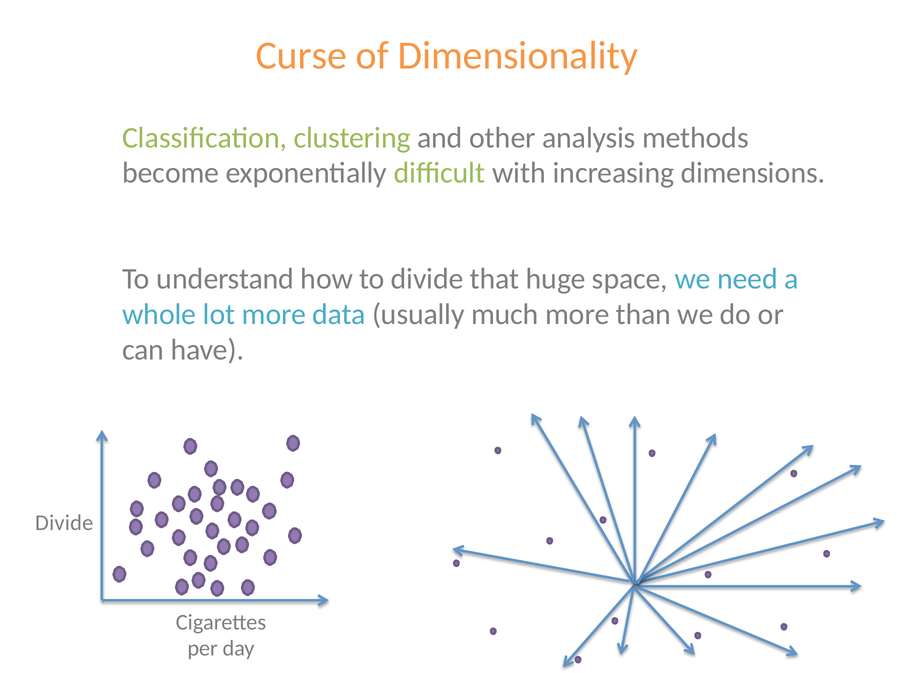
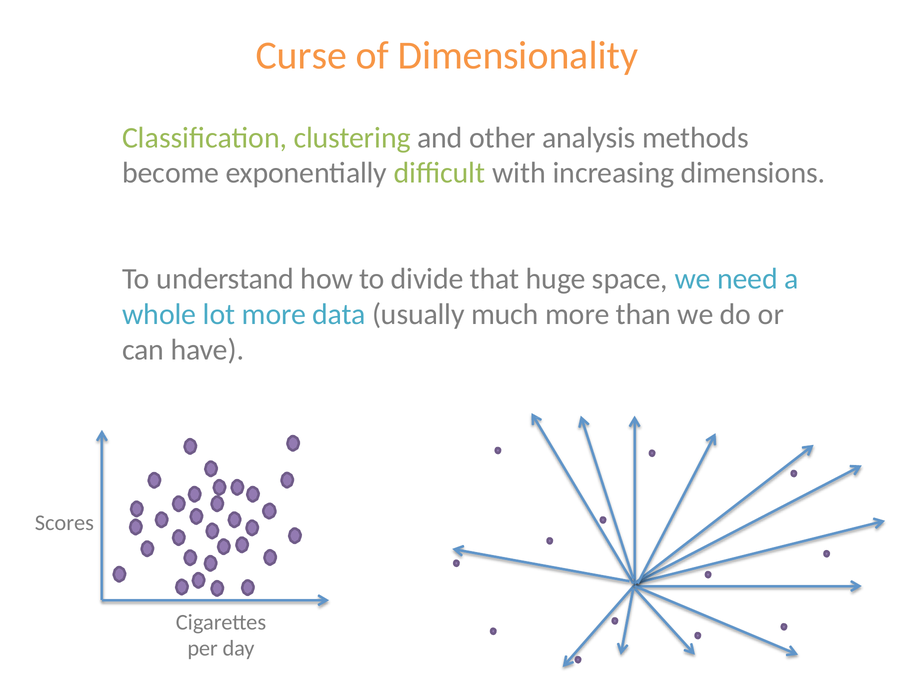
Divide at (64, 523): Divide -> Scores
